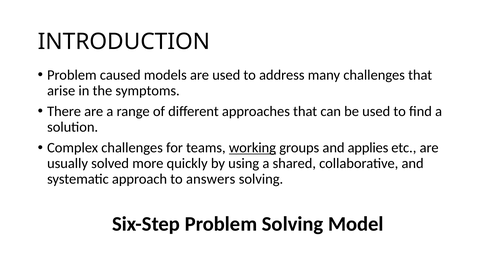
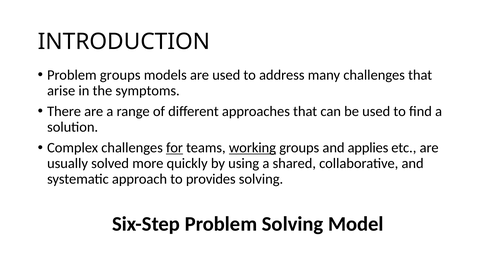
Problem caused: caused -> groups
for underline: none -> present
answers: answers -> provides
